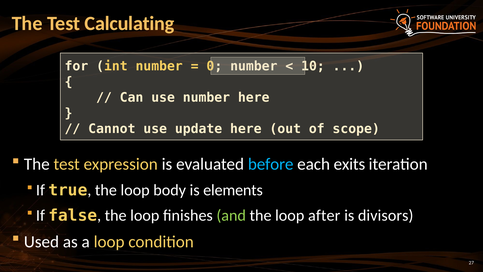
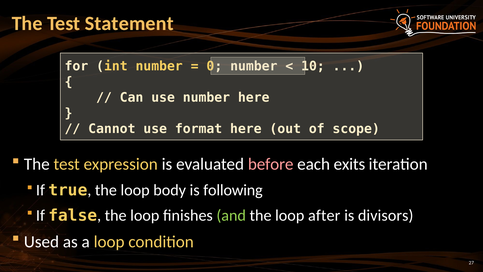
Calculating: Calculating -> Statement
update: update -> format
before colour: light blue -> pink
elements: elements -> following
